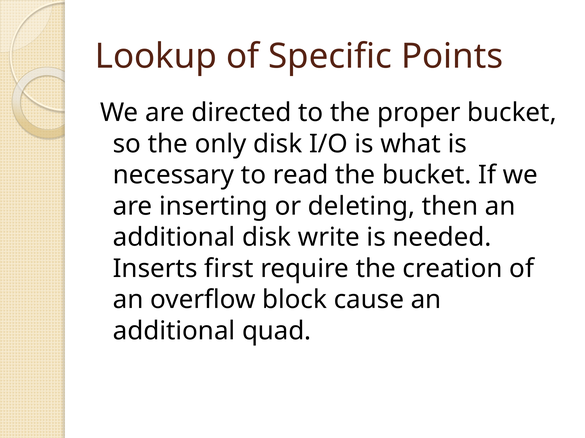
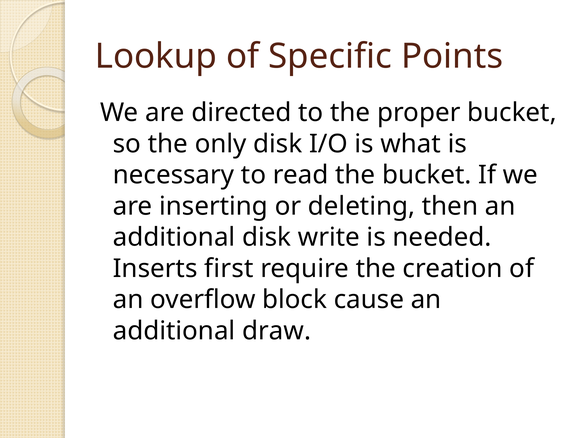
quad: quad -> draw
